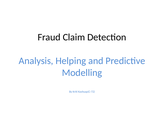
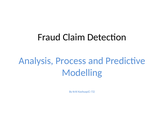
Helping: Helping -> Process
